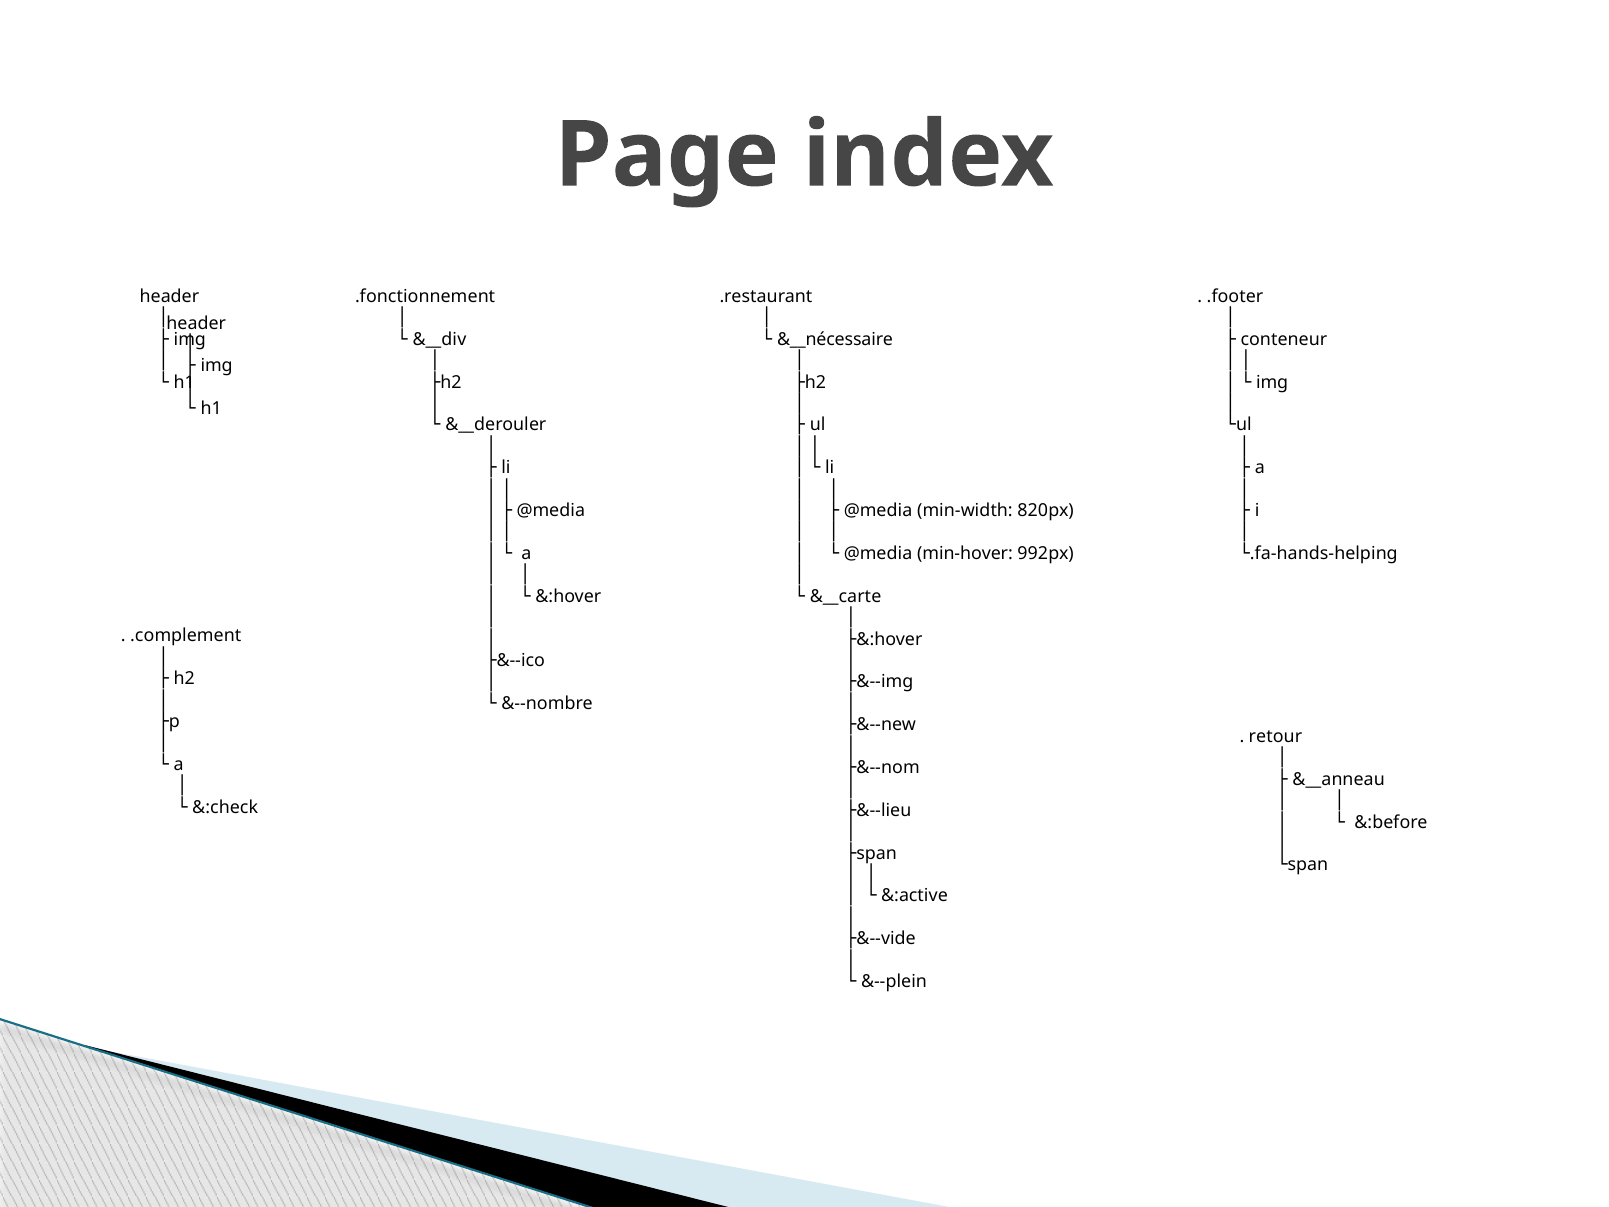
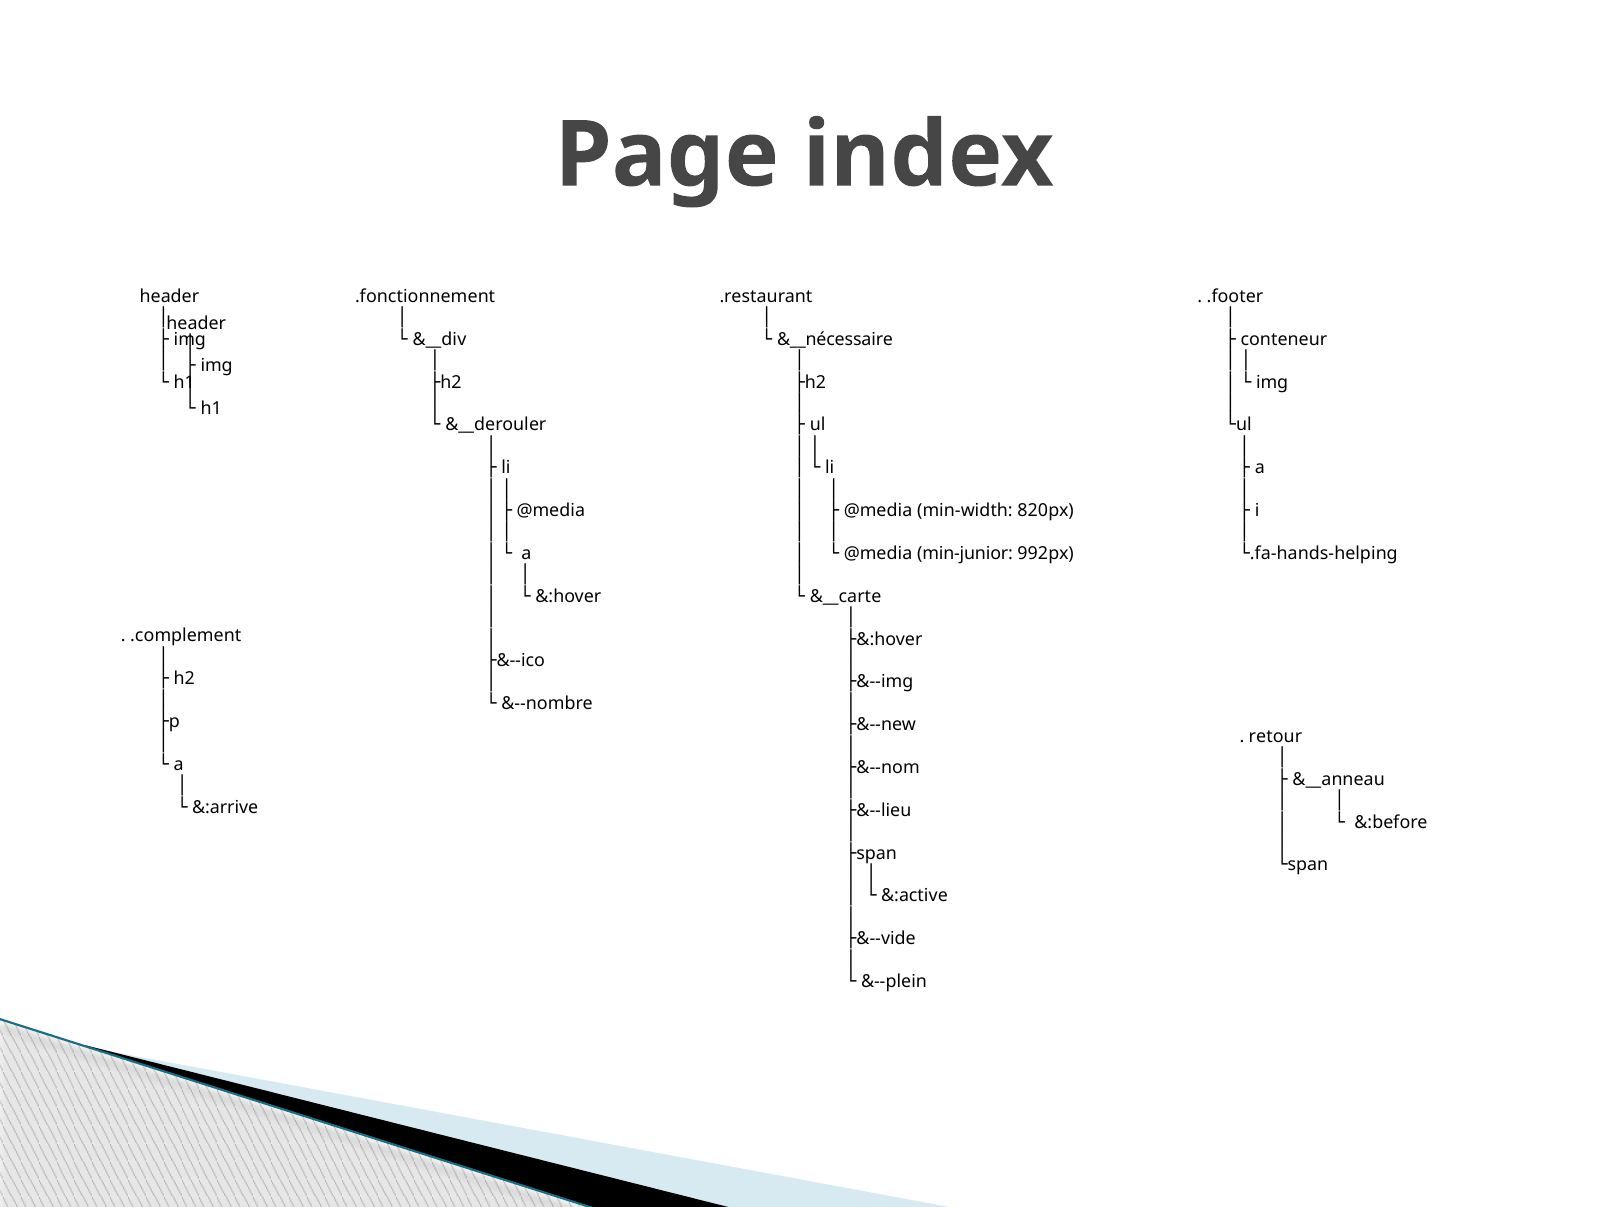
min-hover: min-hover -> min-junior
&:check: &:check -> &:arrive
